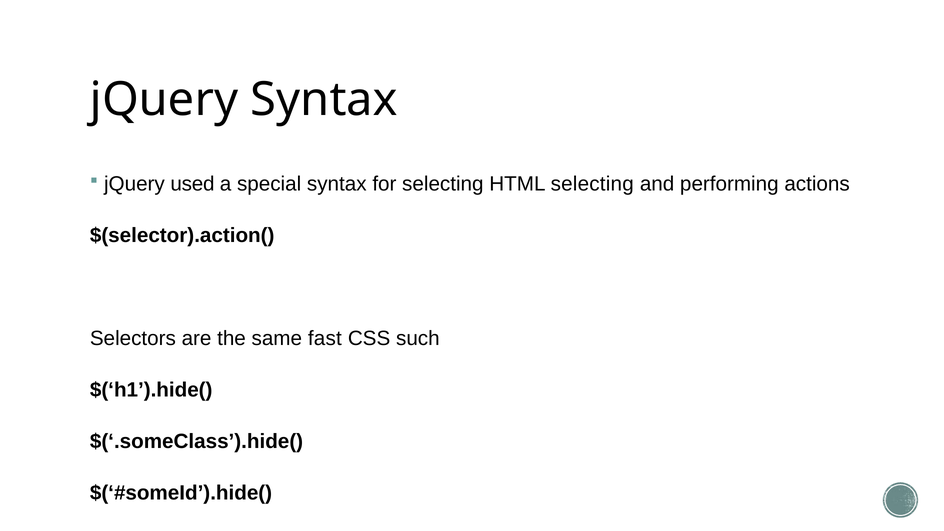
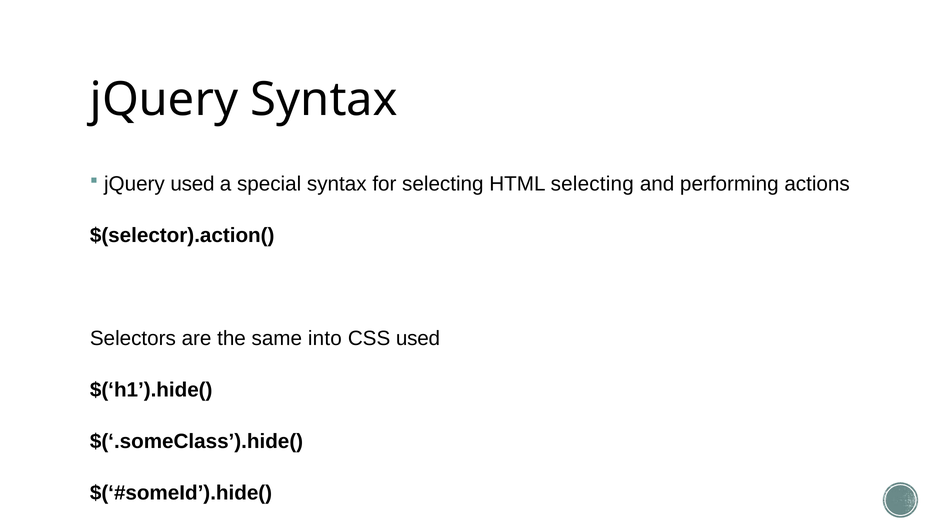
fast: fast -> into
CSS such: such -> used
